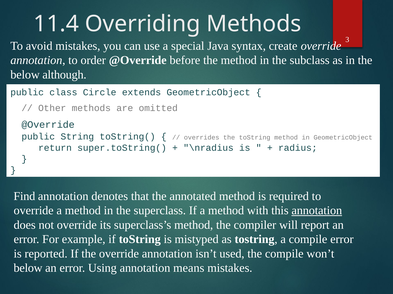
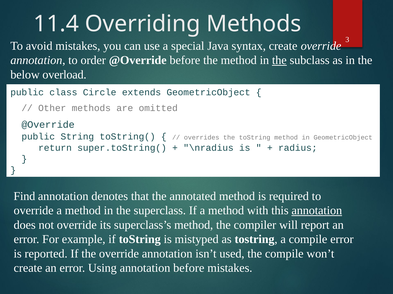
the at (279, 60) underline: none -> present
although: although -> overload
below at (28, 269): below -> create
annotation means: means -> before
